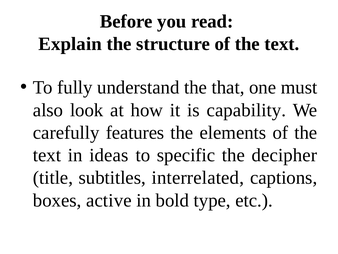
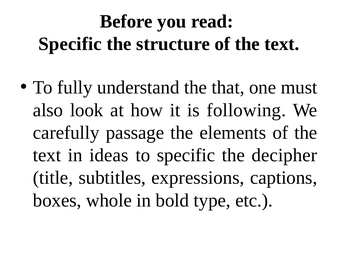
Explain at (70, 44): Explain -> Specific
capability: capability -> following
features: features -> passage
interrelated: interrelated -> expressions
active: active -> whole
